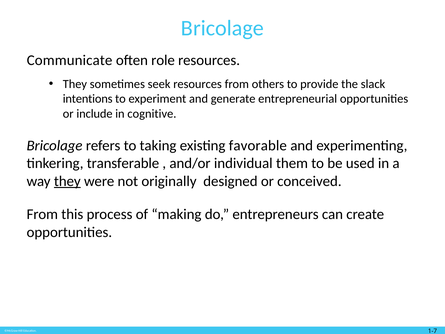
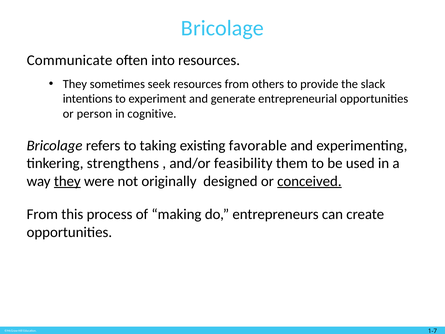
role: role -> into
include: include -> person
transferable: transferable -> strengthens
individual: individual -> feasibility
conceived underline: none -> present
